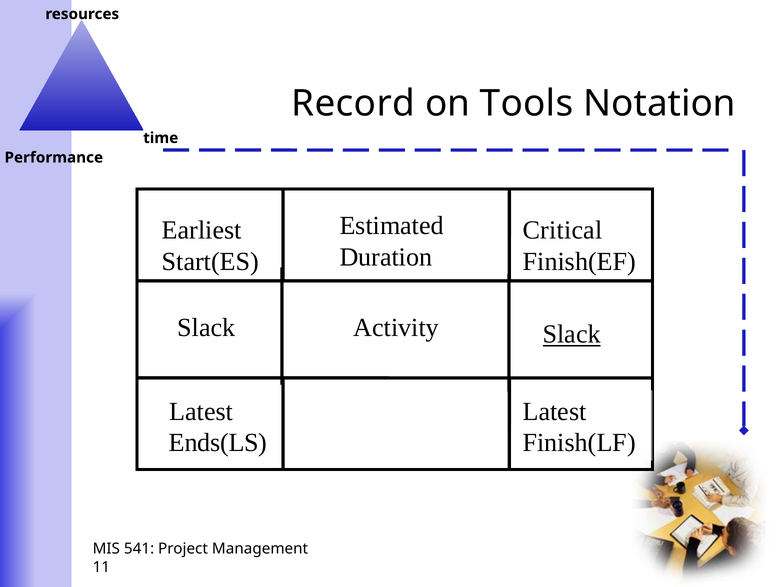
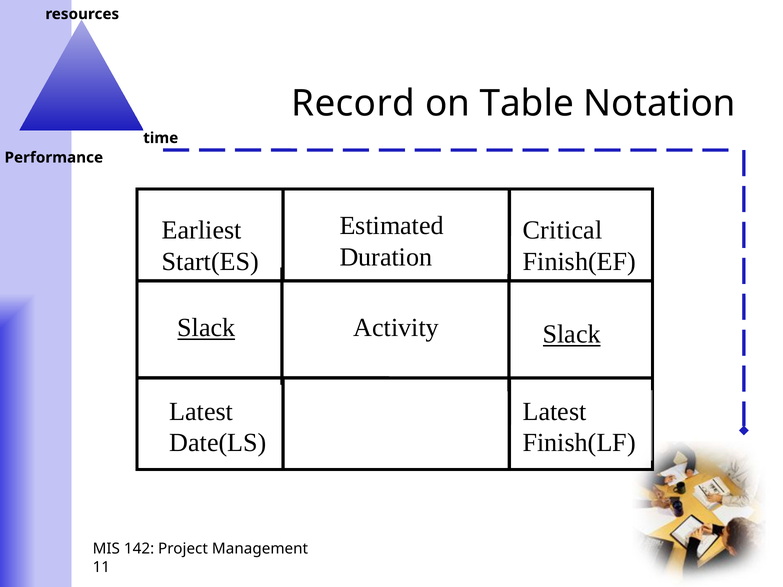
Tools: Tools -> Table
Slack at (206, 328) underline: none -> present
Ends(LS: Ends(LS -> Date(LS
541: 541 -> 142
